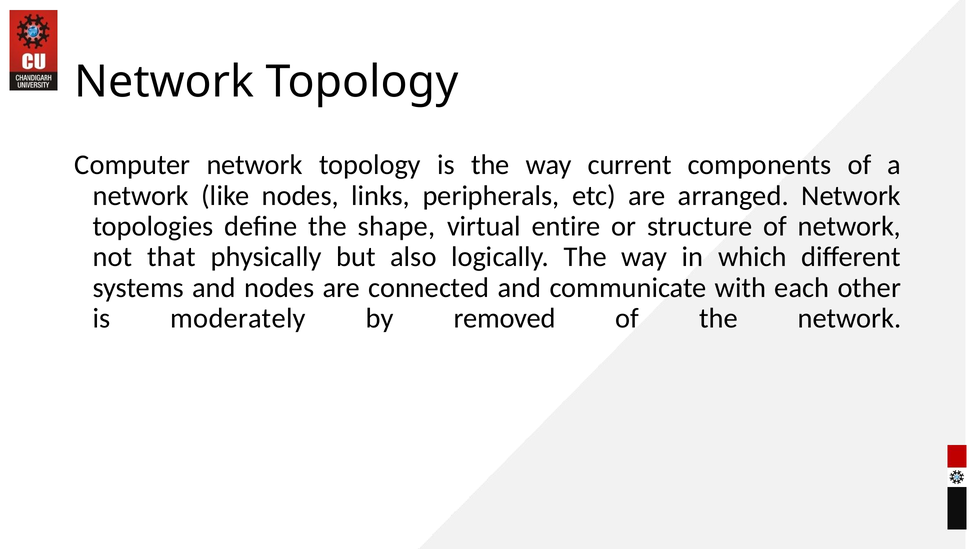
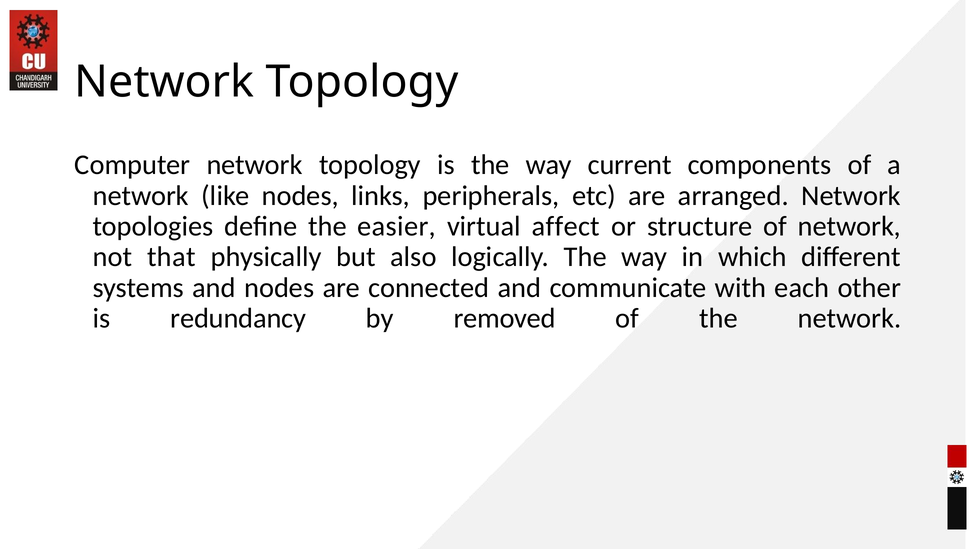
shape: shape -> easier
entire: entire -> affect
moderately: moderately -> redundancy
